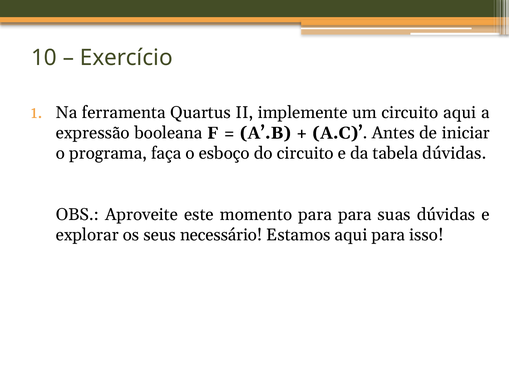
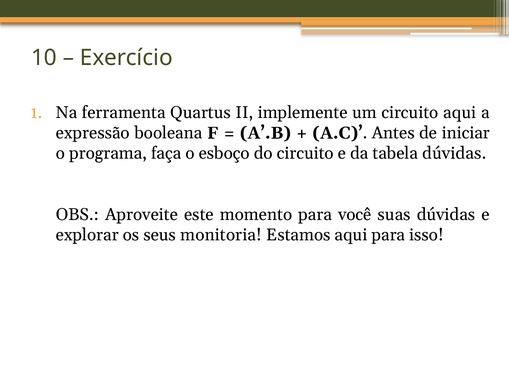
para para: para -> você
necessário: necessário -> monitoria
